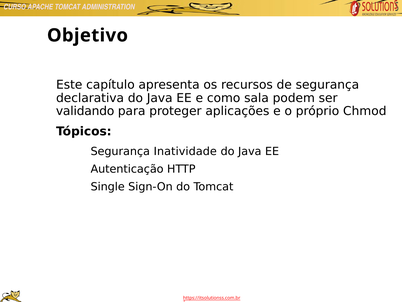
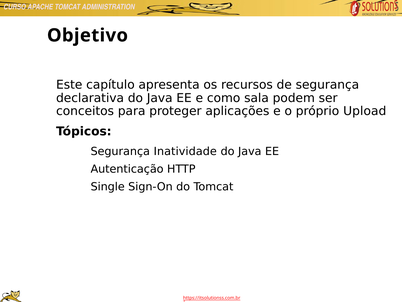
validando: validando -> conceitos
Chmod: Chmod -> Upload
